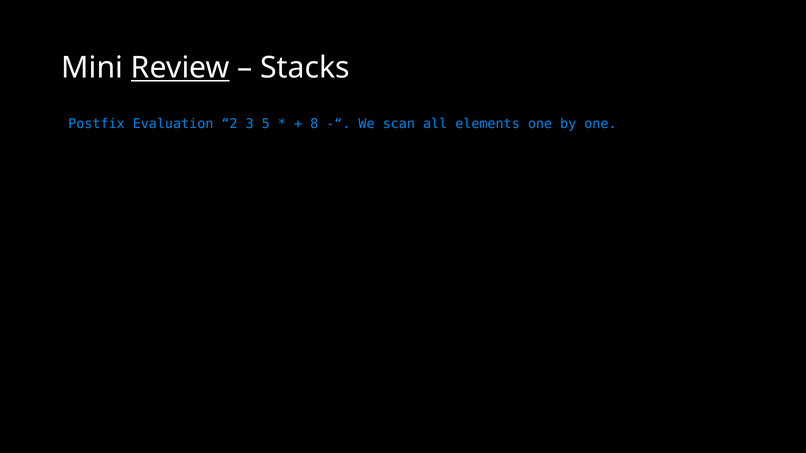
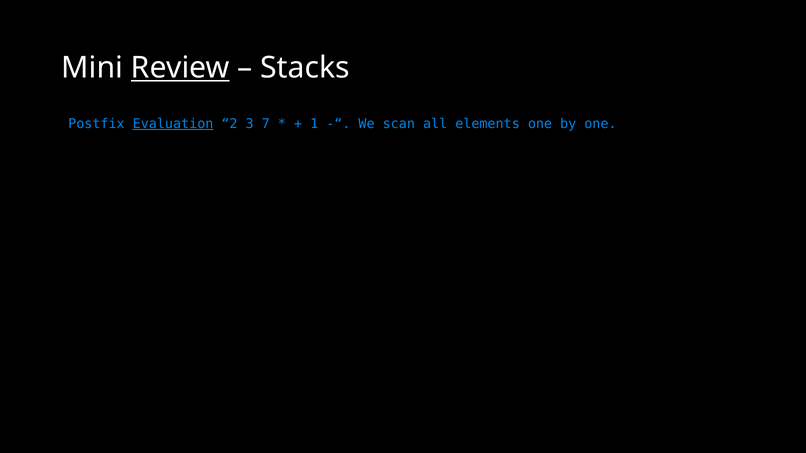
Evaluation underline: none -> present
5: 5 -> 7
8: 8 -> 1
